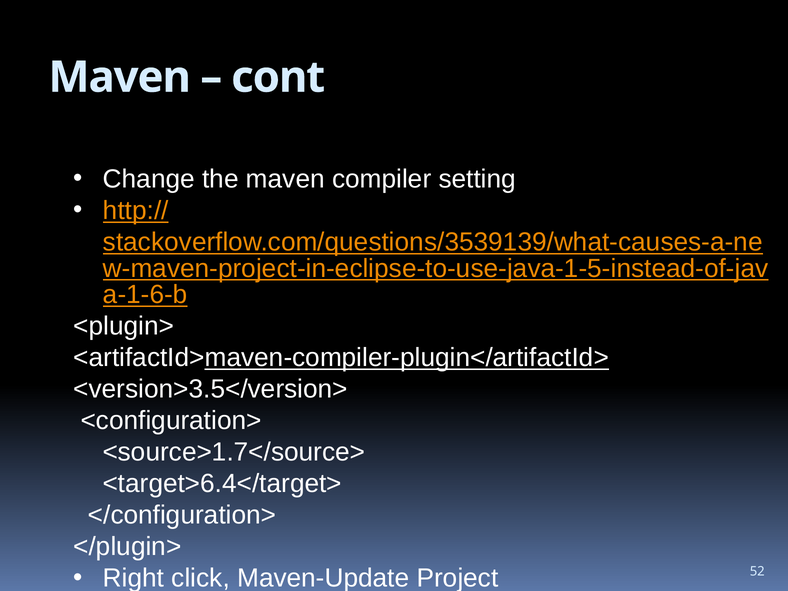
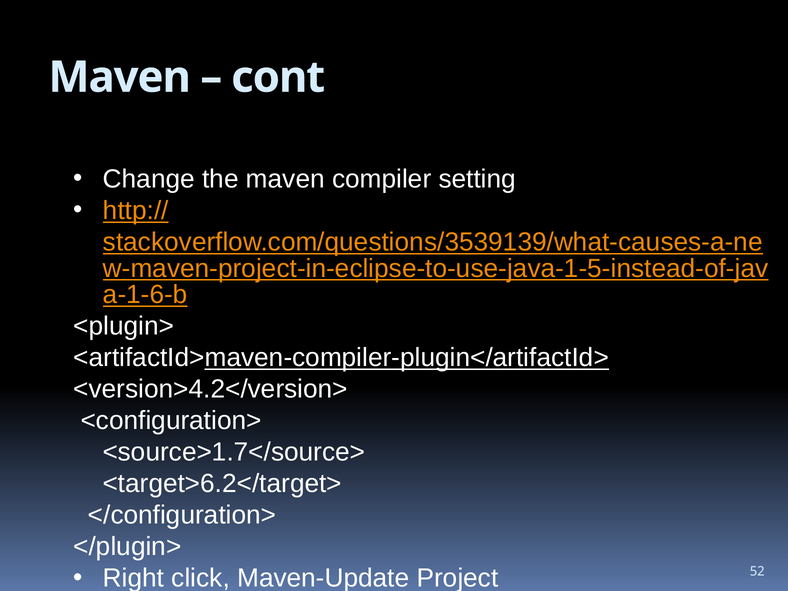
<version>3.5</version>: <version>3.5</version> -> <version>4.2</version>
<target>6.4</target>: <target>6.4</target> -> <target>6.2</target>
